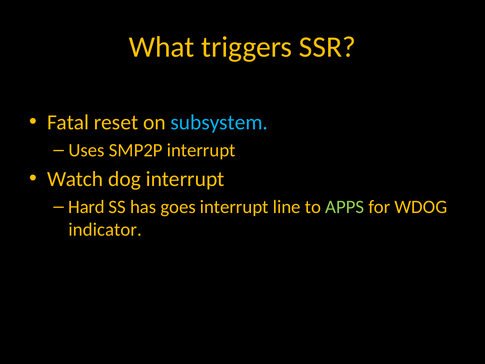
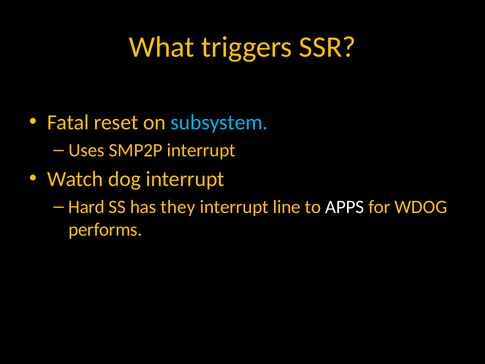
goes: goes -> they
APPS colour: light green -> white
indicator: indicator -> performs
